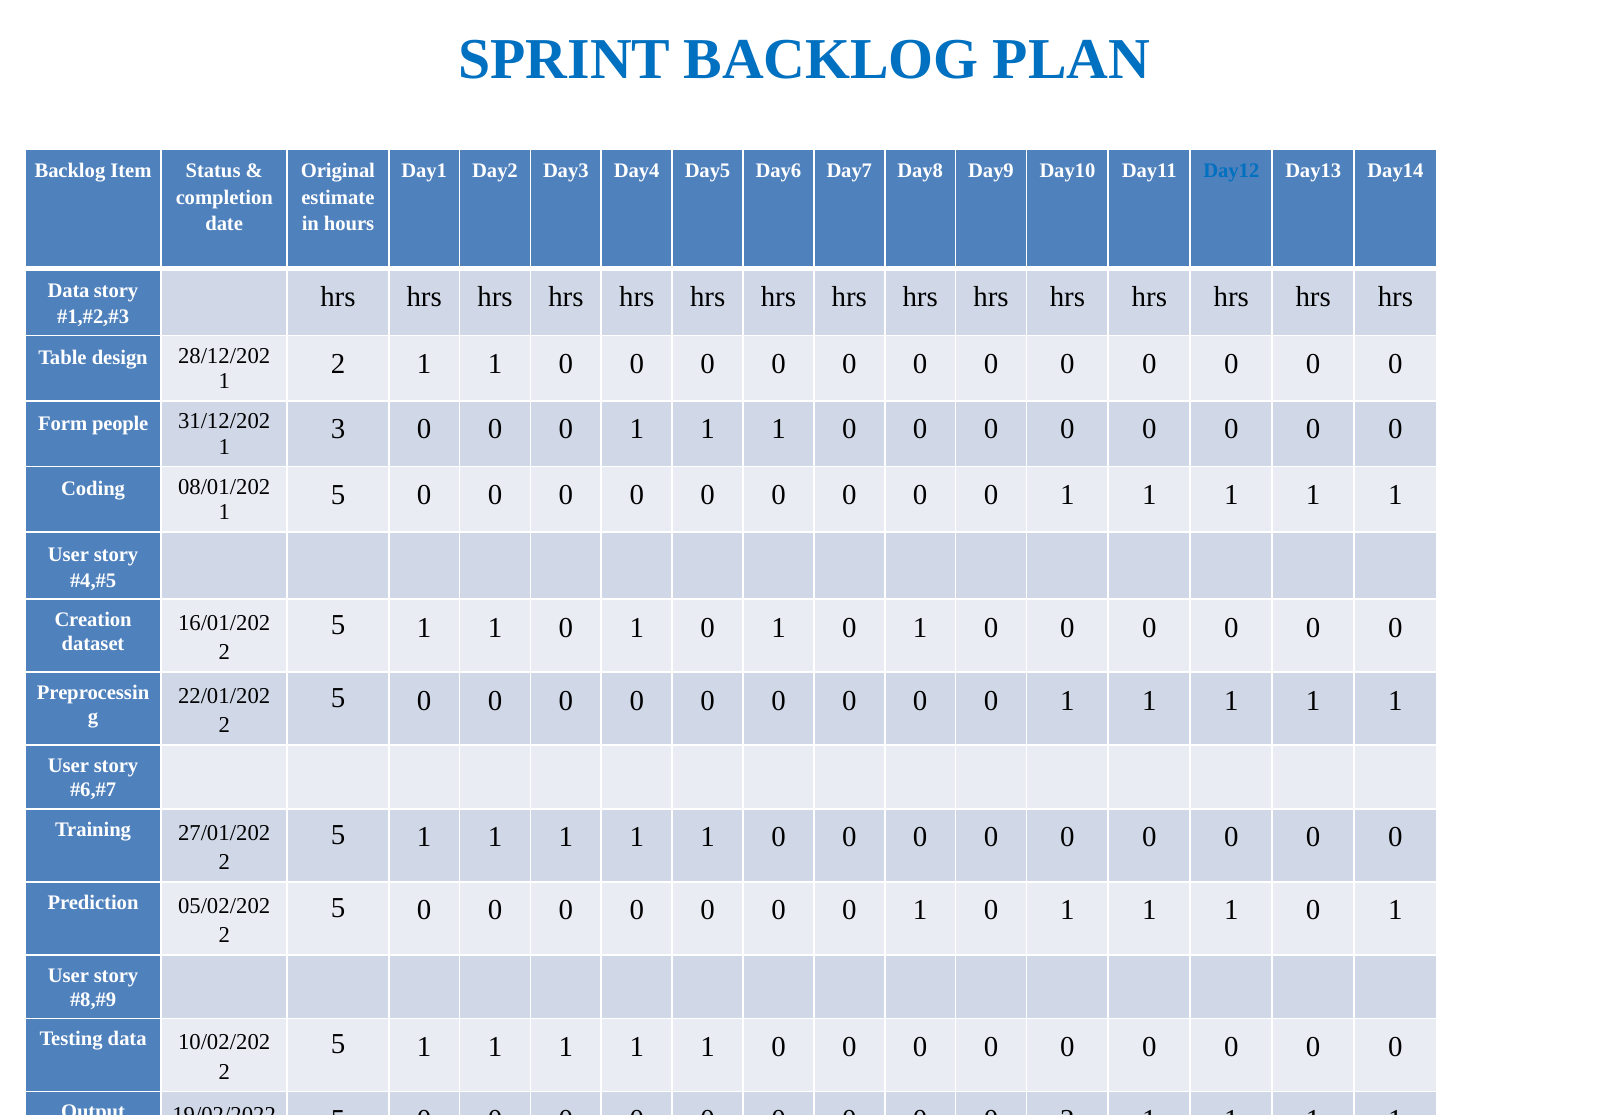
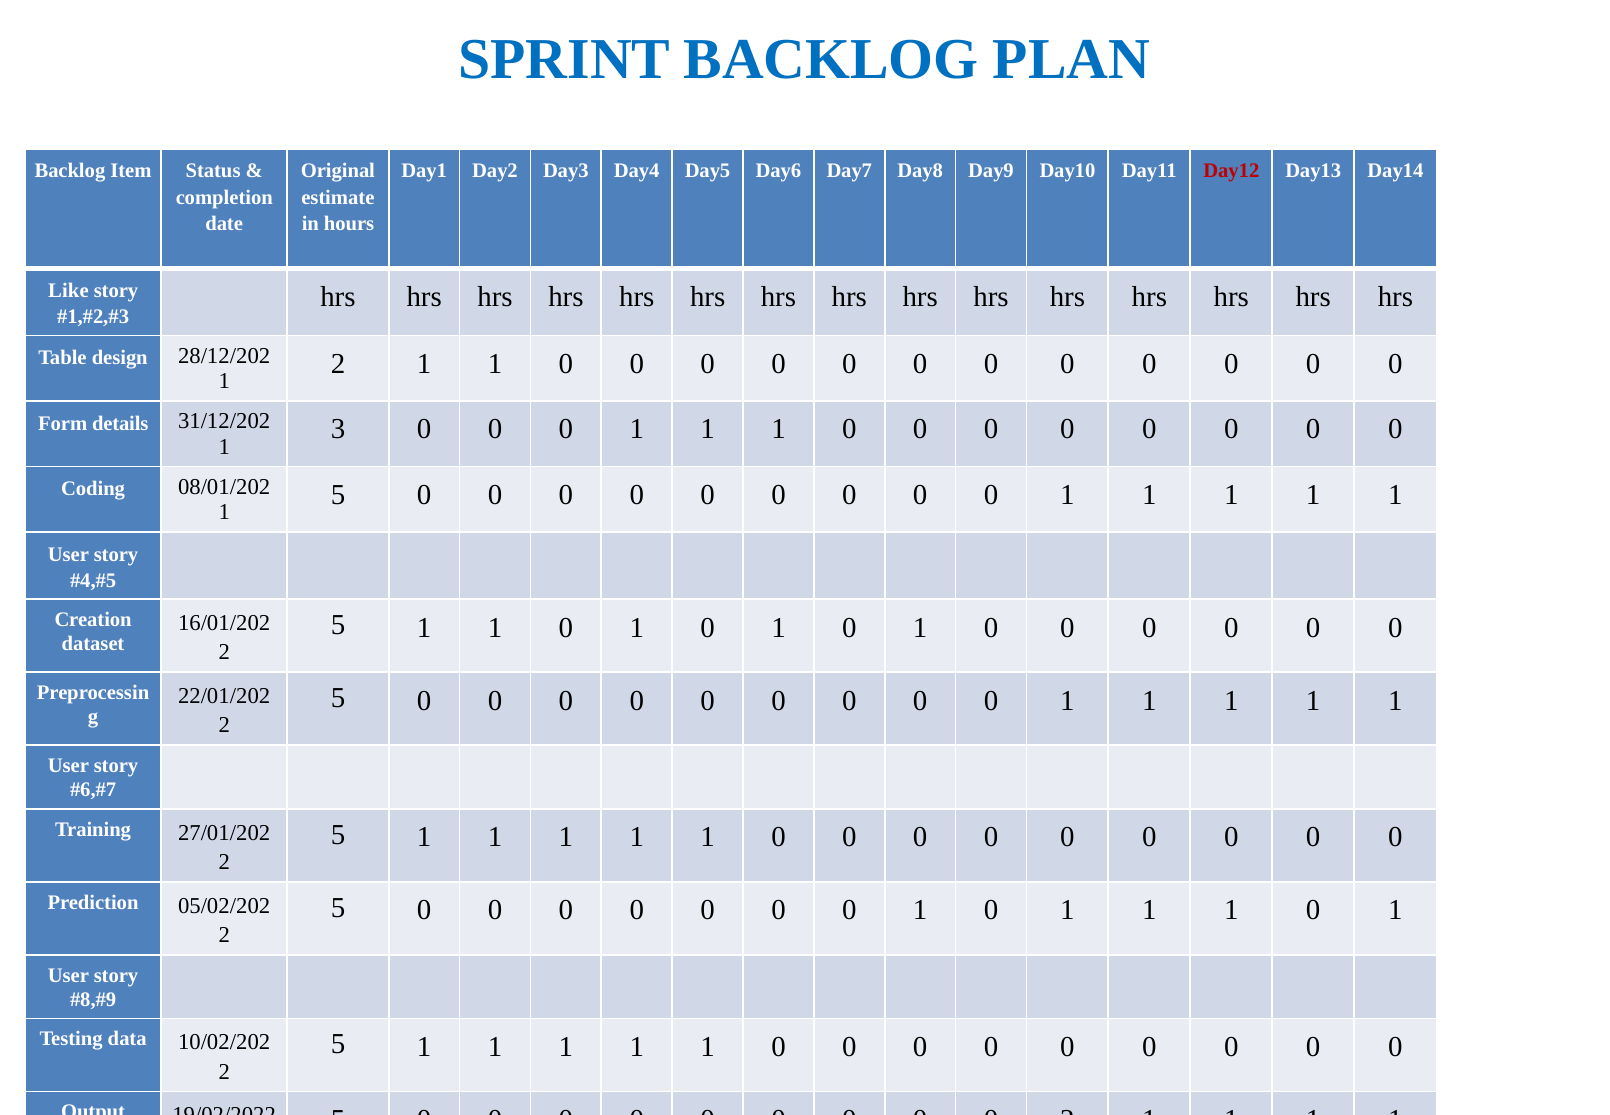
Day12 colour: blue -> red
Data at (69, 291): Data -> Like
people: people -> details
